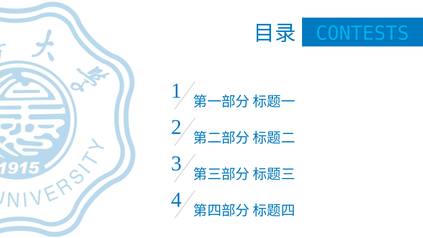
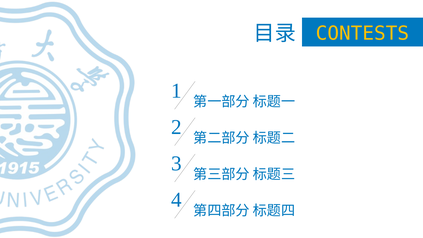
CONTESTS colour: light blue -> yellow
